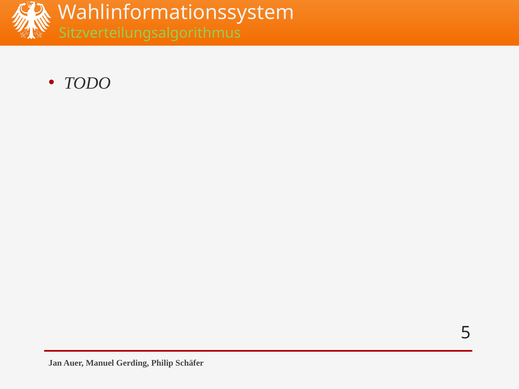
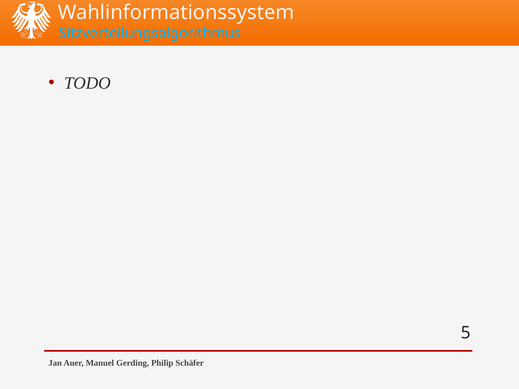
Sitzverteilungsalgorithmus colour: light green -> light blue
